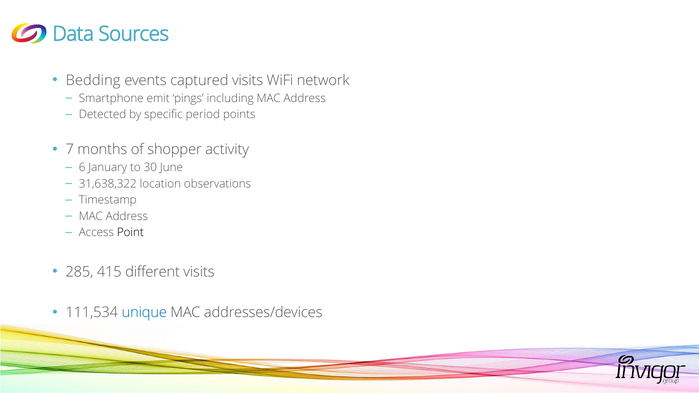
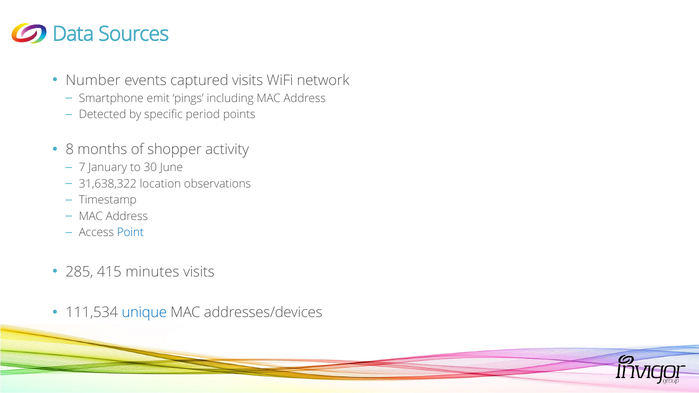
Bedding: Bedding -> Number
7: 7 -> 8
6: 6 -> 7
Point colour: black -> blue
different: different -> minutes
